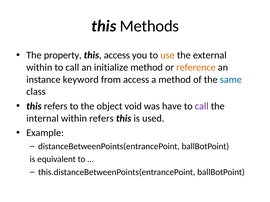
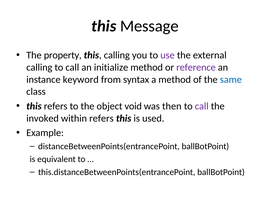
Methods: Methods -> Message
this access: access -> calling
use colour: orange -> purple
within at (39, 68): within -> calling
reference colour: orange -> purple
from access: access -> syntax
have: have -> then
internal: internal -> invoked
